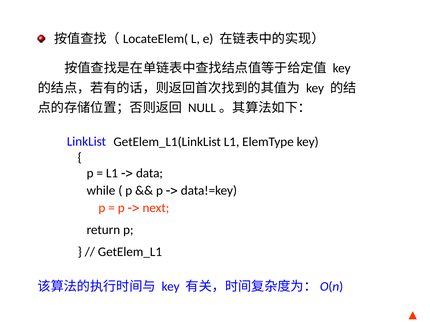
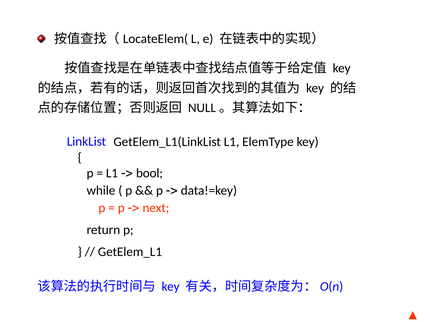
data: data -> bool
